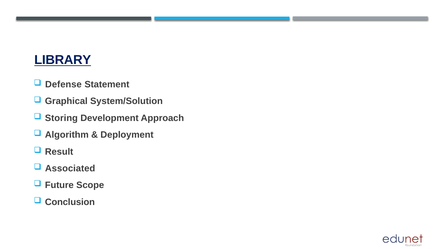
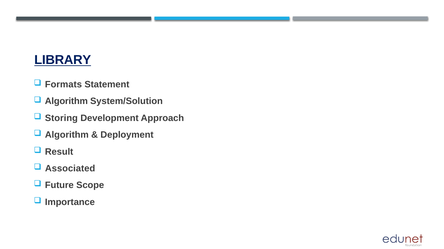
Defense: Defense -> Formats
Graphical at (66, 102): Graphical -> Algorithm
Conclusion: Conclusion -> Importance
